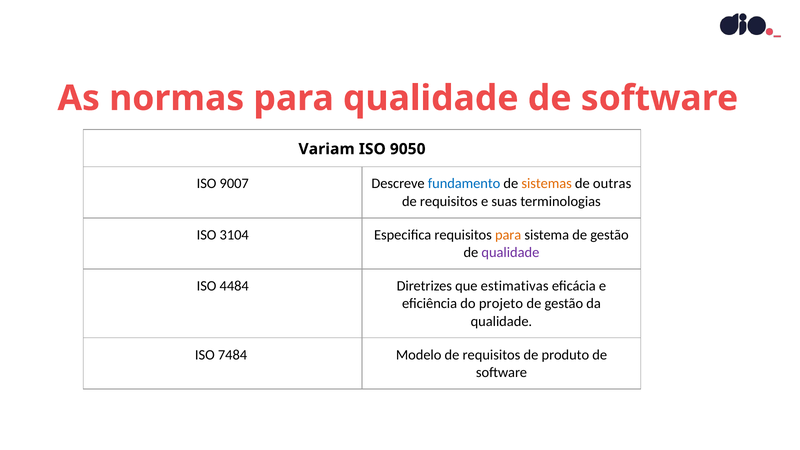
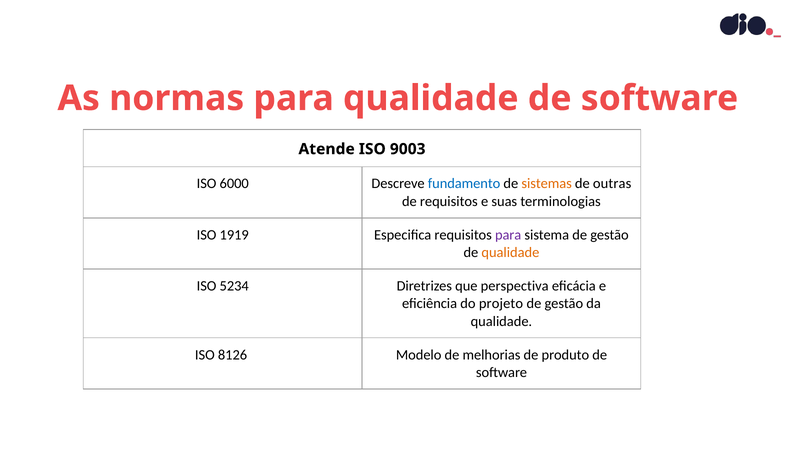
Variam: Variam -> Atende
9050: 9050 -> 9003
9007: 9007 -> 6000
3104: 3104 -> 1919
para at (508, 235) colour: orange -> purple
qualidade at (510, 252) colour: purple -> orange
4484: 4484 -> 5234
estimativas: estimativas -> perspectiva
7484: 7484 -> 8126
Modelo de requisitos: requisitos -> melhorias
